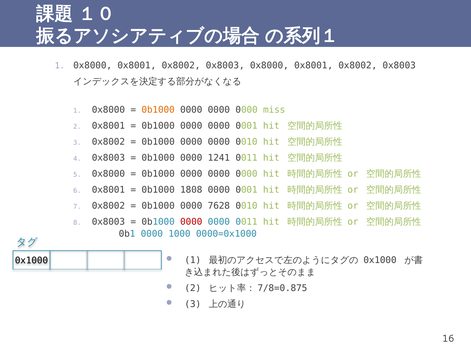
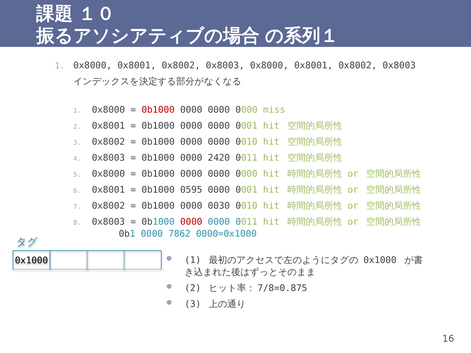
0b1000 at (158, 110) colour: orange -> red
1241: 1241 -> 2420
1808: 1808 -> 0595
7628: 7628 -> 0030
1000: 1000 -> 7862
